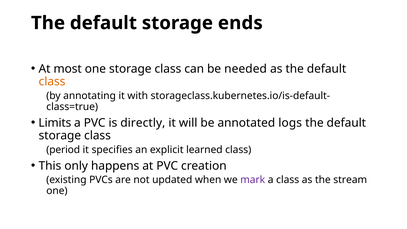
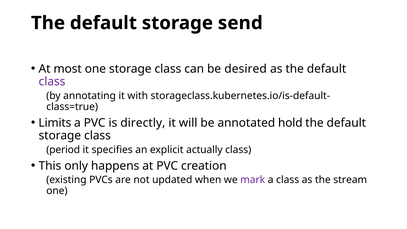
ends: ends -> send
needed: needed -> desired
class at (52, 82) colour: orange -> purple
logs: logs -> hold
learned: learned -> actually
